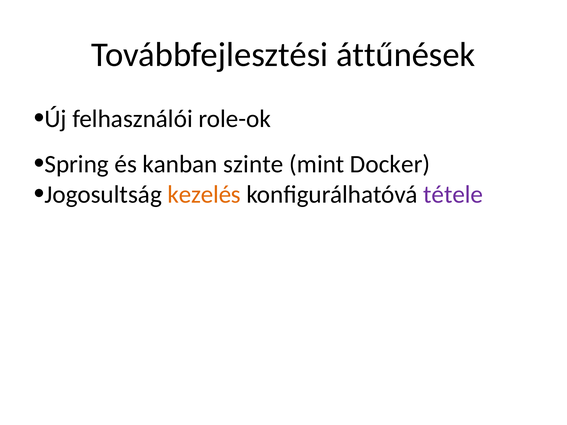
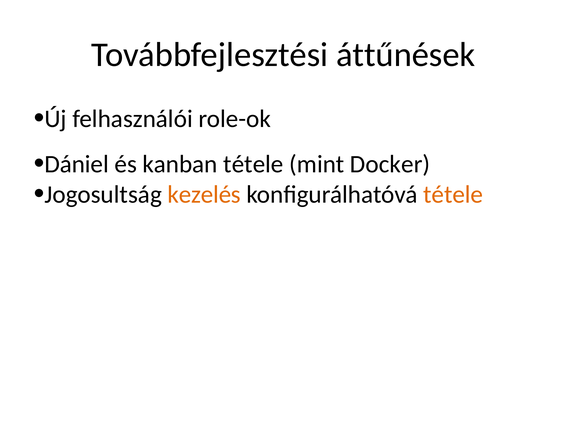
Spring: Spring -> Dániel
kanban szinte: szinte -> tétele
tétele at (453, 195) colour: purple -> orange
